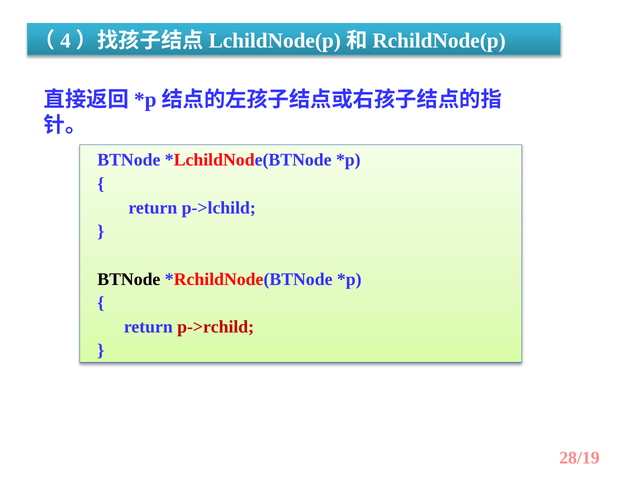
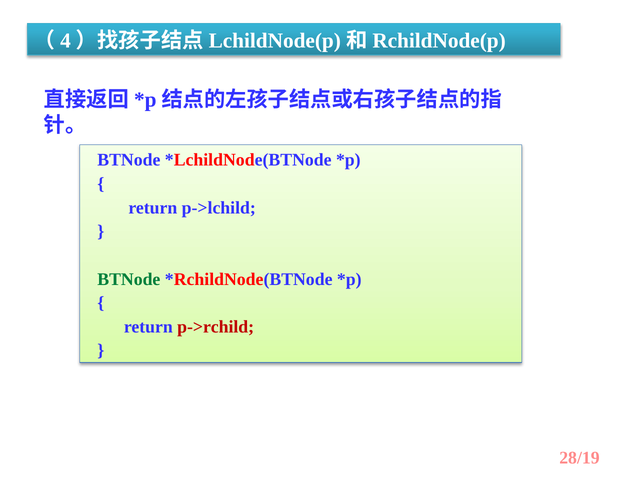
BTNode at (129, 279) colour: black -> green
